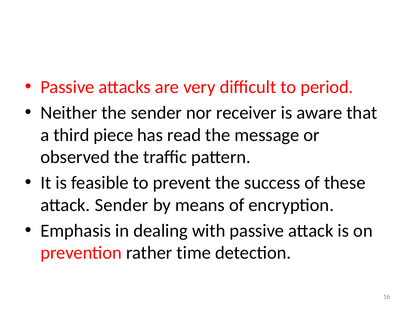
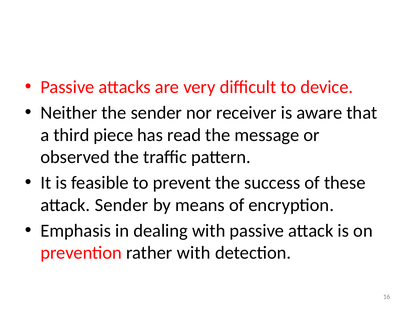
period: period -> device
rather time: time -> with
